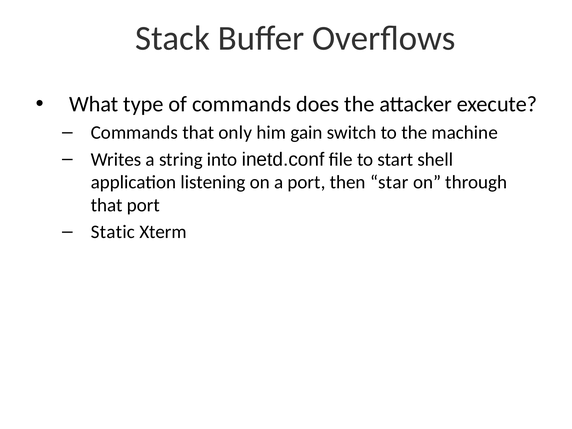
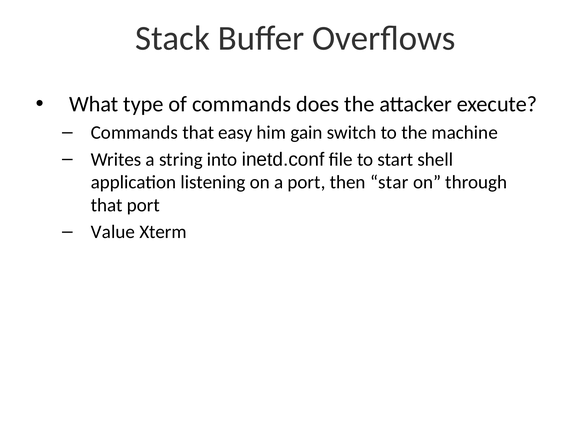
only: only -> easy
Static: Static -> Value
